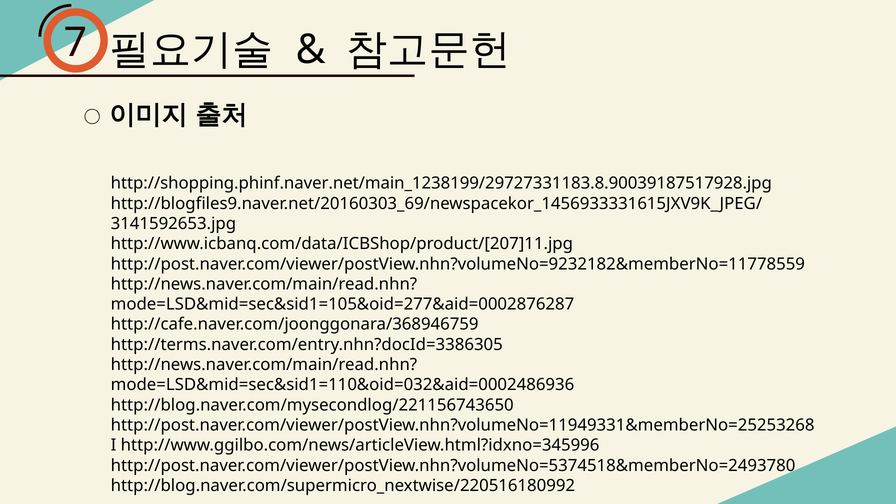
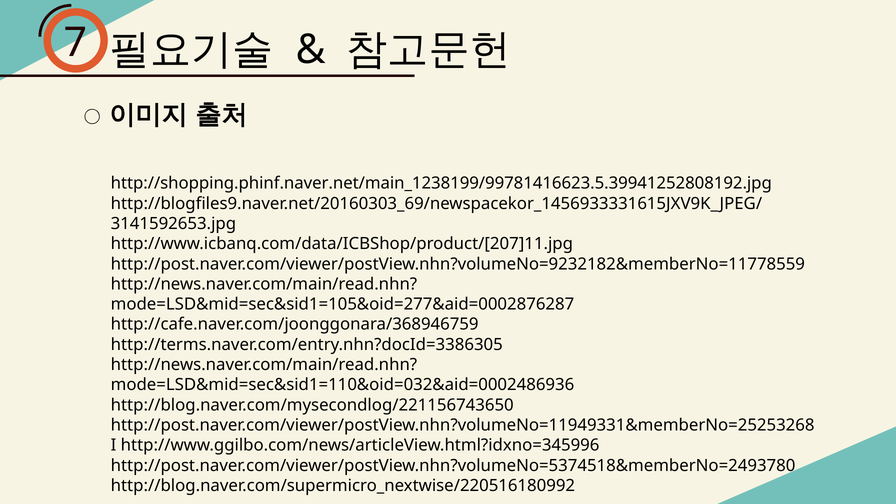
http://shopping.phinf.naver.net/main_1238199/29727331183.8.90039187517928.jpg: http://shopping.phinf.naver.net/main_1238199/29727331183.8.90039187517928.jpg -> http://shopping.phinf.naver.net/main_1238199/99781416623.5.39941252808192.jpg
